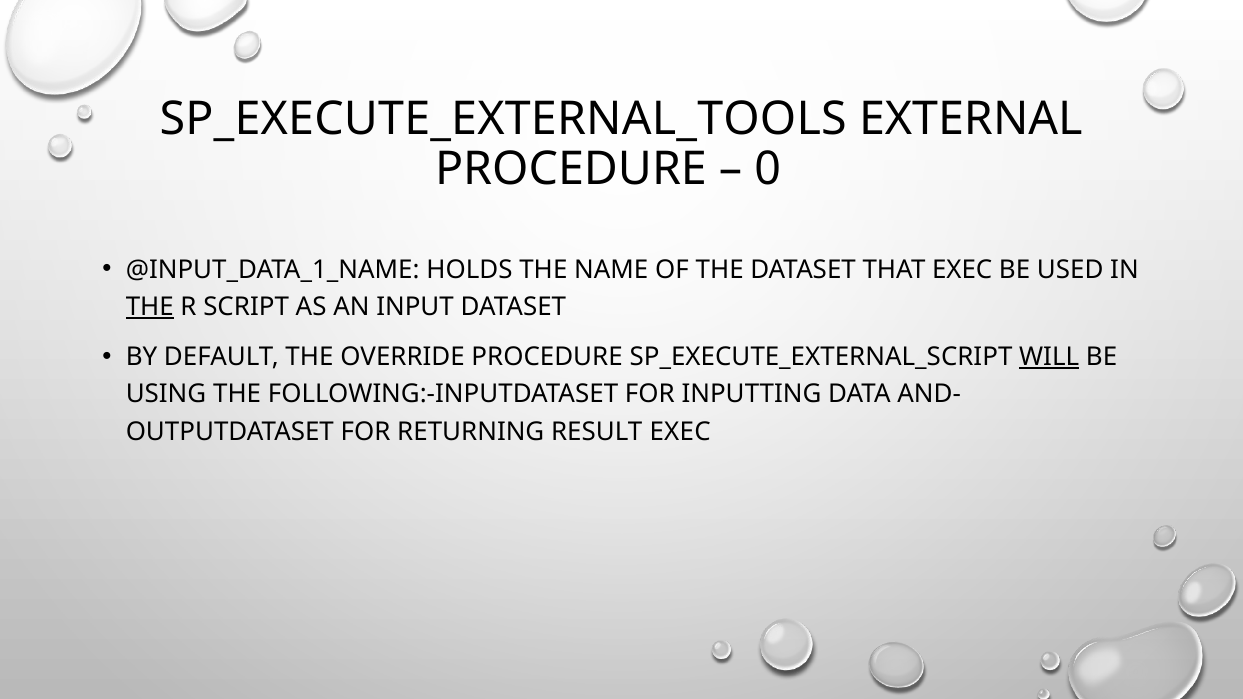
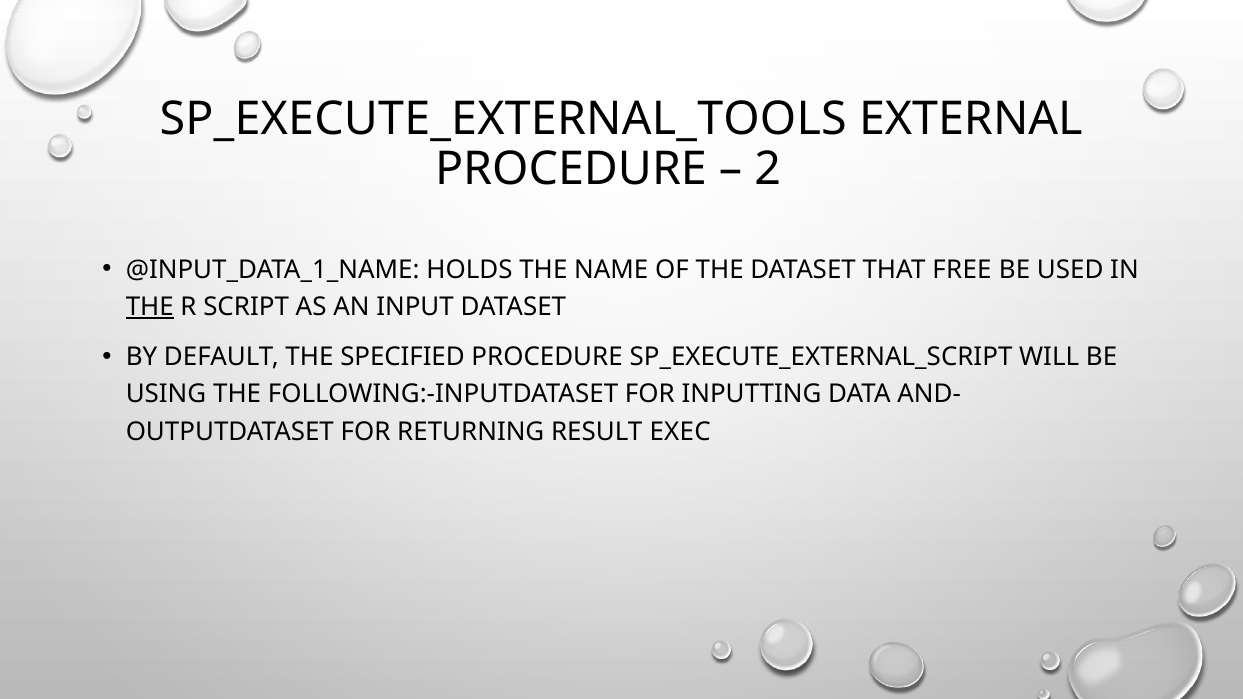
0: 0 -> 2
THAT EXEC: EXEC -> FREE
OVERRIDE: OVERRIDE -> SPECIFIED
WILL underline: present -> none
